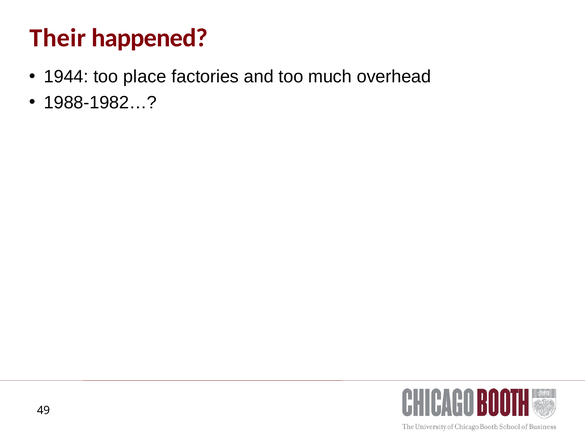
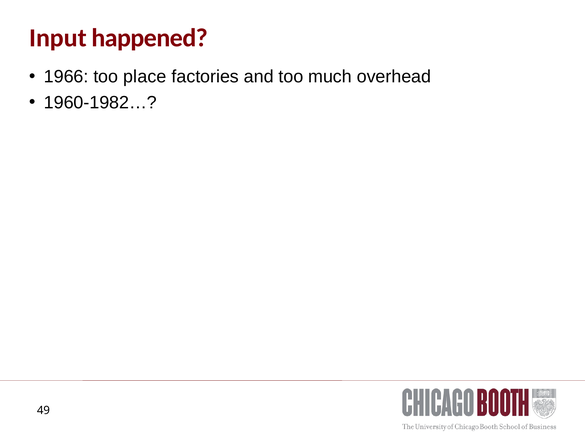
Their: Their -> Input
1944: 1944 -> 1966
1988-1982…: 1988-1982… -> 1960-1982…
